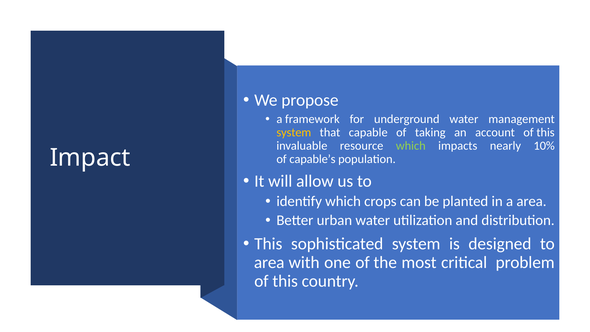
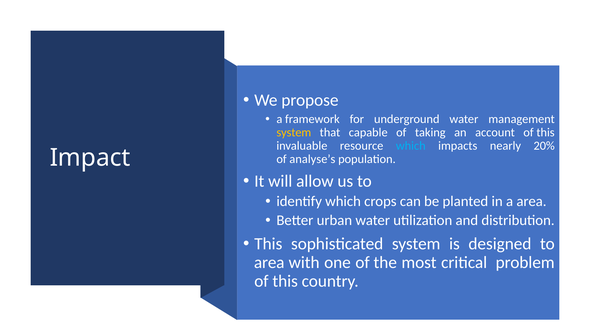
which at (411, 146) colour: light green -> light blue
10%: 10% -> 20%
capable’s: capable’s -> analyse’s
